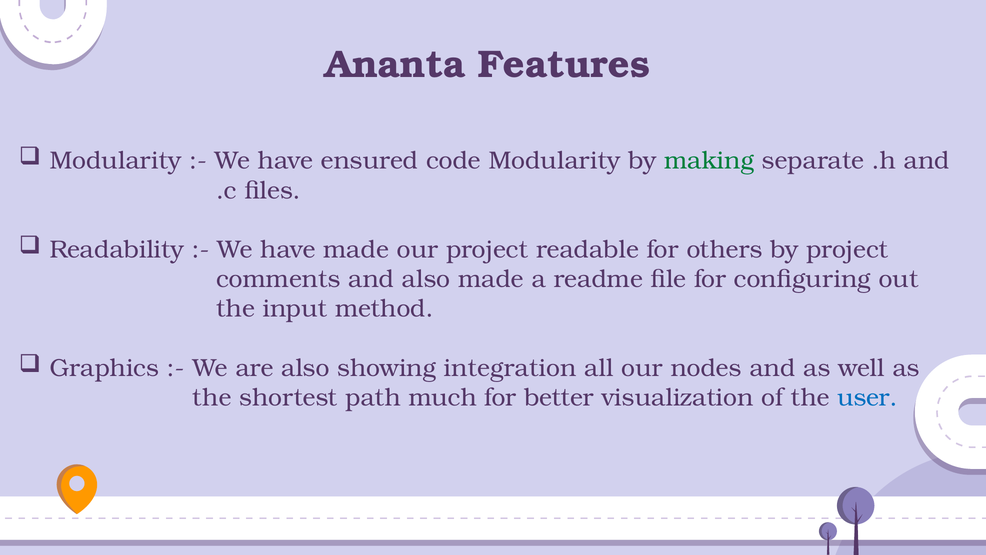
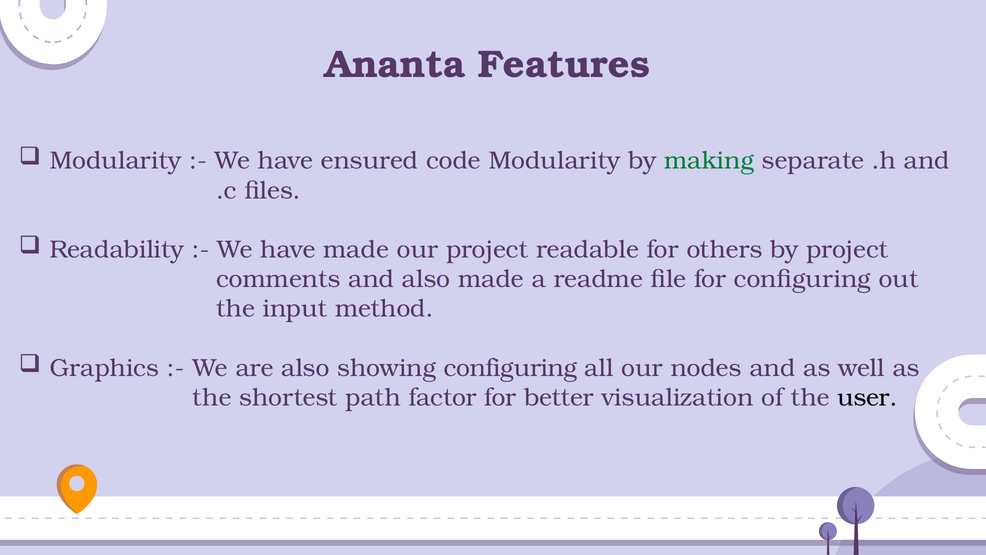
showing integration: integration -> configuring
much: much -> factor
user colour: blue -> black
